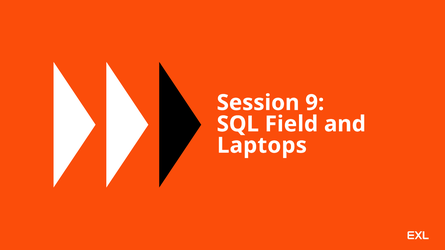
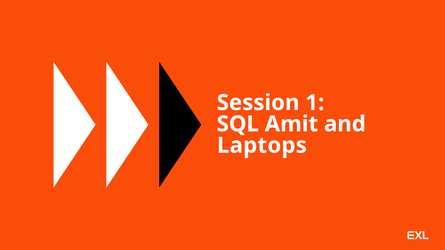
9: 9 -> 1
Field: Field -> Amit
